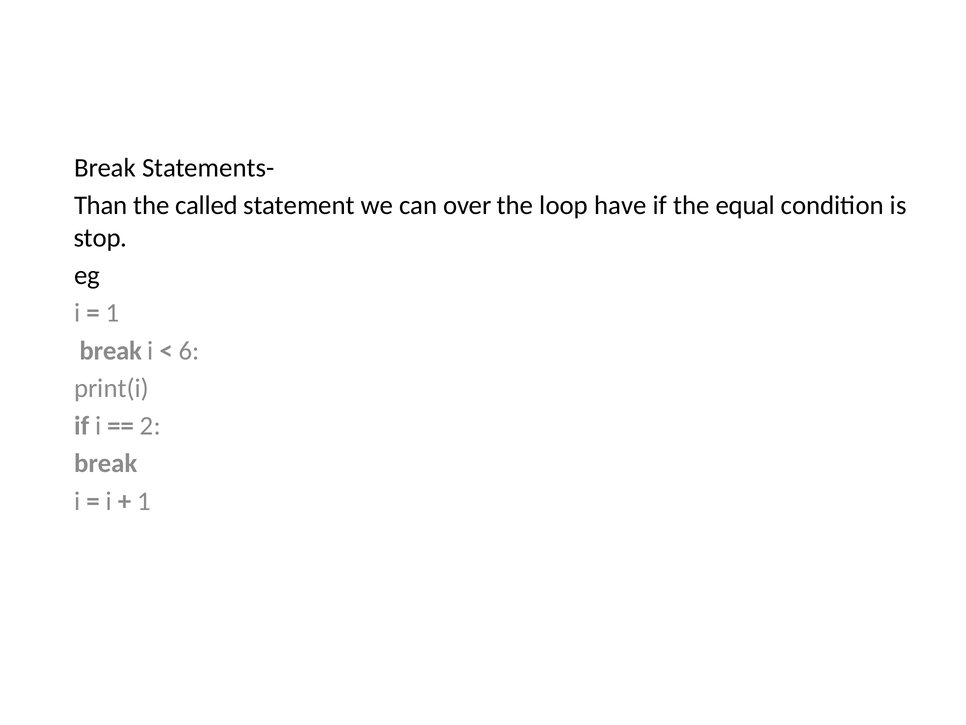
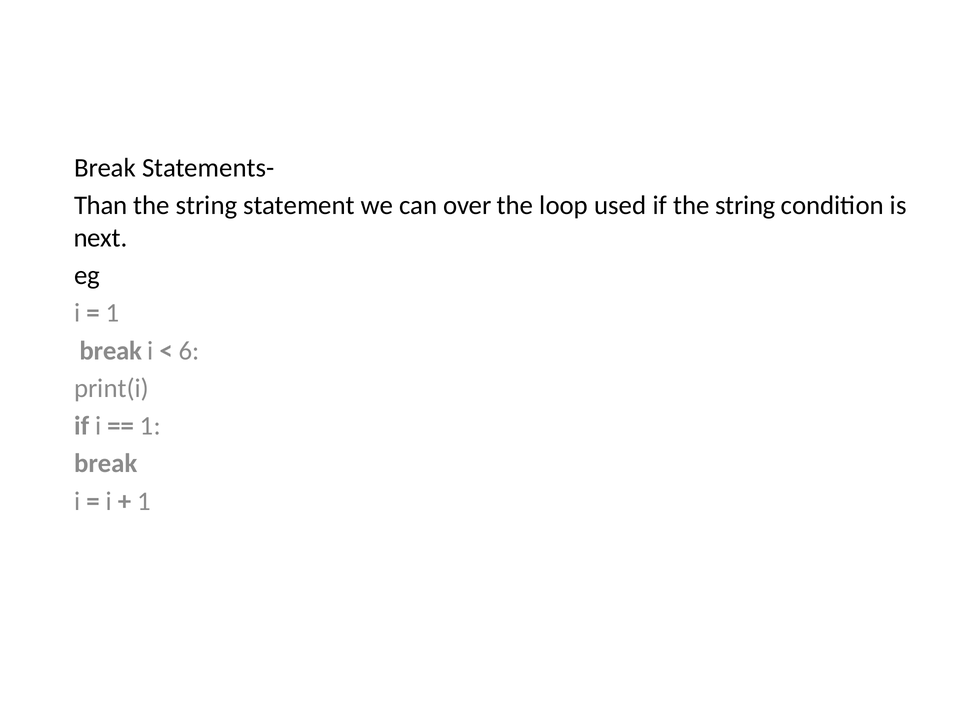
called at (207, 205): called -> string
have: have -> used
if the equal: equal -> string
stop: stop -> next
2 at (150, 426): 2 -> 1
